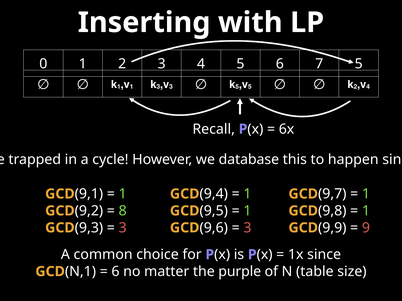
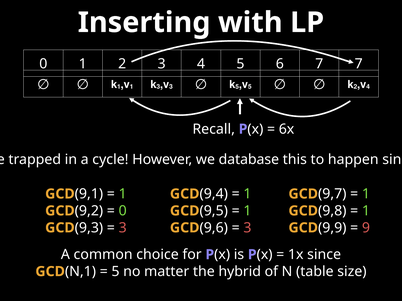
5 at (359, 64): 5 -> 7
8 at (123, 211): 8 -> 0
6 at (116, 272): 6 -> 5
purple: purple -> hybrid
